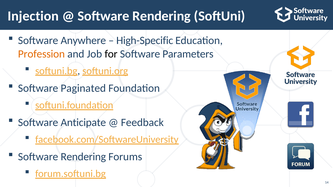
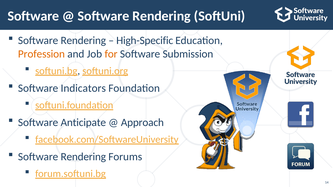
Injection at (33, 16): Injection -> Software
Anywhere at (83, 41): Anywhere -> Rendering
for colour: black -> orange
Parameters: Parameters -> Submission
Paginated: Paginated -> Indicators
Feedback: Feedback -> Approach
